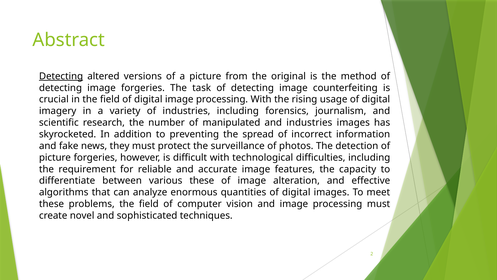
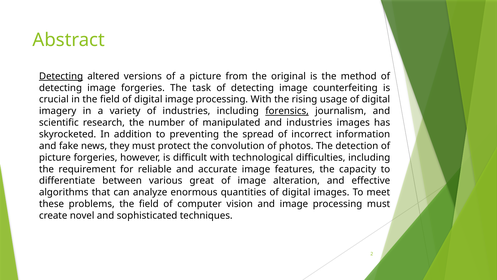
forensics underline: none -> present
surveillance: surveillance -> convolution
various these: these -> great
